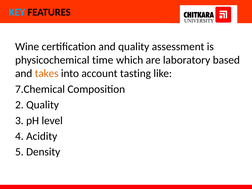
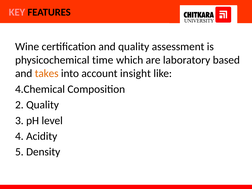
KEY colour: light blue -> pink
tasting: tasting -> insight
7.Chemical: 7.Chemical -> 4.Chemical
